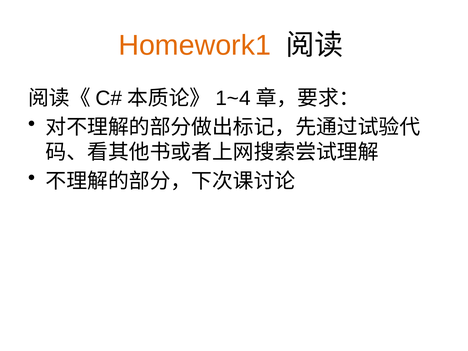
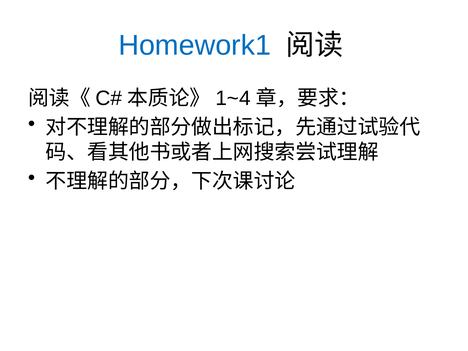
Homework1 colour: orange -> blue
